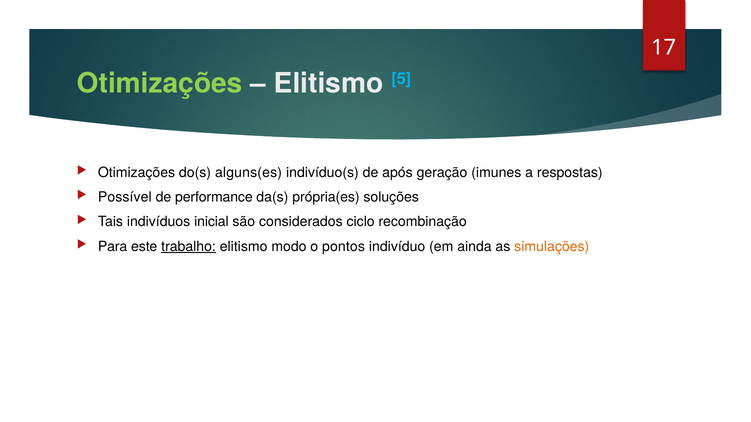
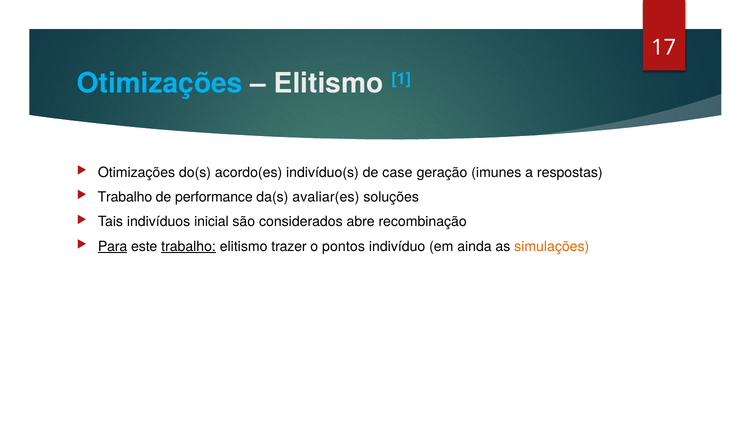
Otimizações at (160, 84) colour: light green -> light blue
5: 5 -> 1
alguns(es: alguns(es -> acordo(es
após: após -> case
Possível at (125, 197): Possível -> Trabalho
própria(es: própria(es -> avaliar(es
ciclo: ciclo -> abre
Para underline: none -> present
modo: modo -> trazer
